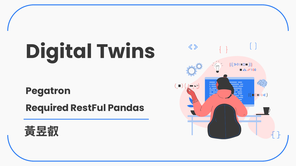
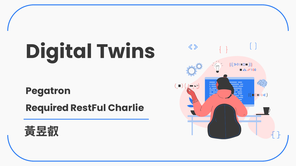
Pandas: Pandas -> Charlie
